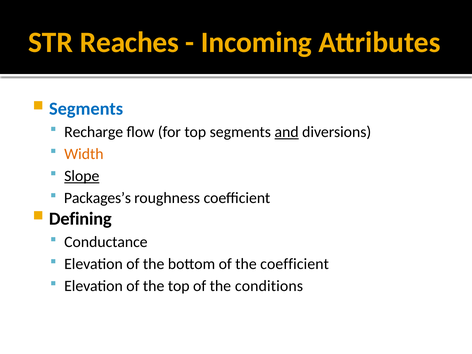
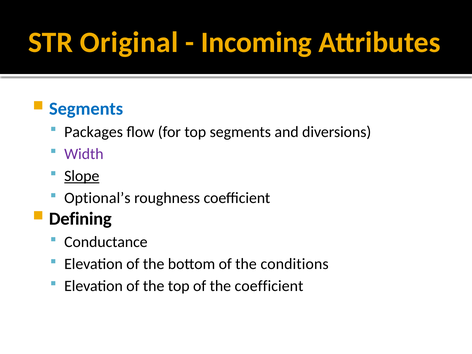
Reaches: Reaches -> Original
Recharge: Recharge -> Packages
and underline: present -> none
Width colour: orange -> purple
Packages’s: Packages’s -> Optional’s
the coefficient: coefficient -> conditions
the conditions: conditions -> coefficient
